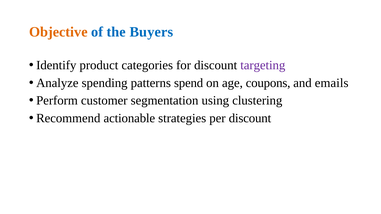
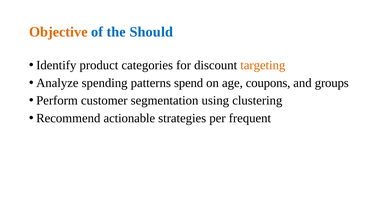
Buyers: Buyers -> Should
targeting colour: purple -> orange
emails: emails -> groups
per discount: discount -> frequent
